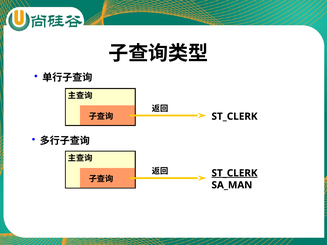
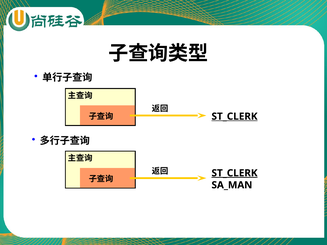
ST_CLERK at (235, 117) underline: none -> present
